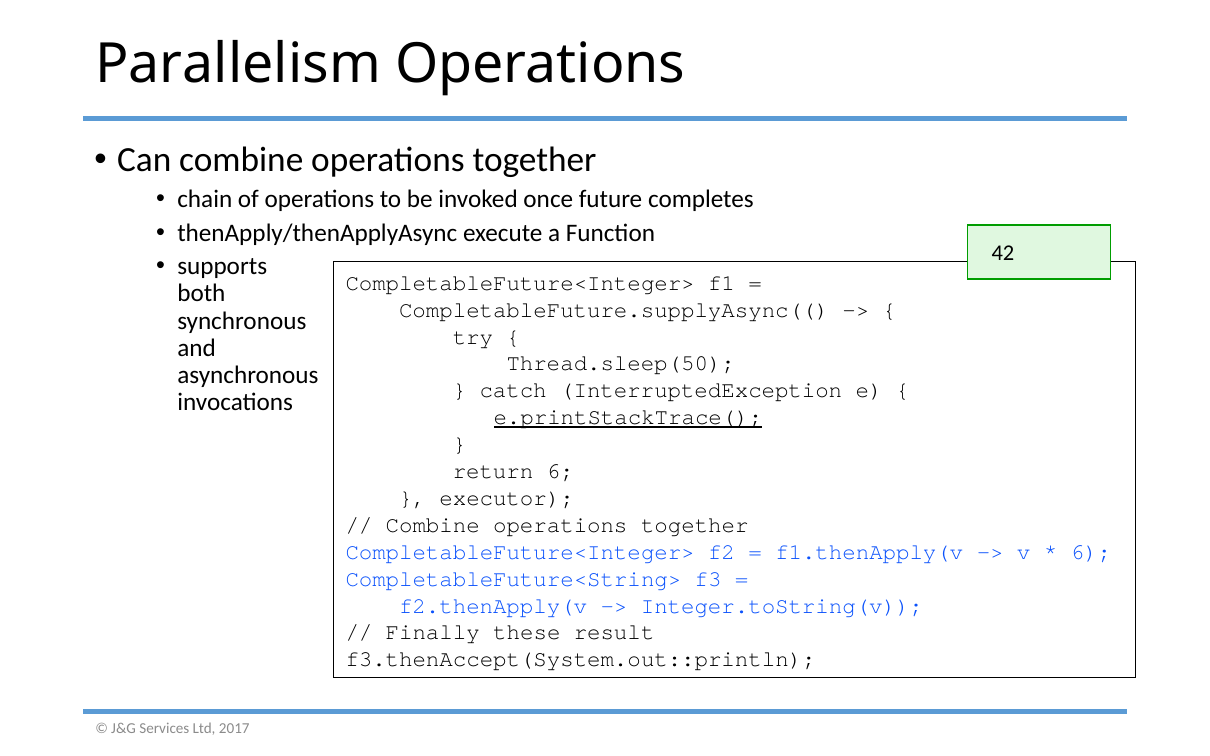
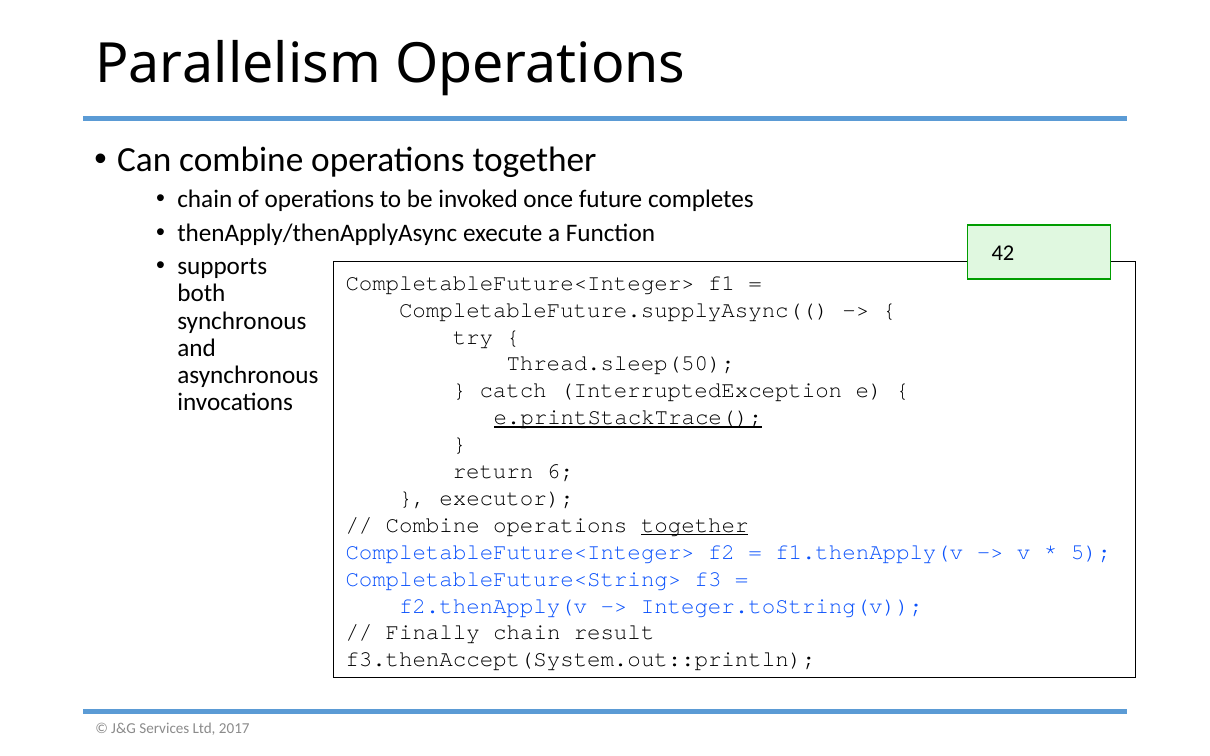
together at (695, 525) underline: none -> present
6 at (1091, 552): 6 -> 5
Finally these: these -> chain
